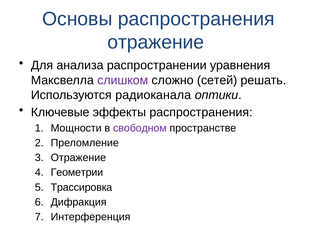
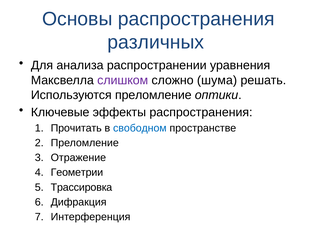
отражение at (156, 42): отражение -> различных
сетей: сетей -> шума
Используются радиоканала: радиоканала -> преломление
Мощности: Мощности -> Прочитать
свободном colour: purple -> blue
